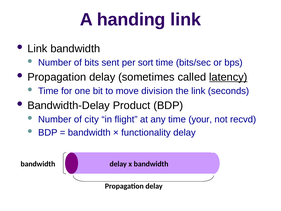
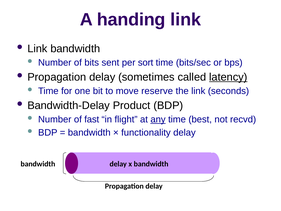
division: division -> reserve
city: city -> fast
any underline: none -> present
your: your -> best
